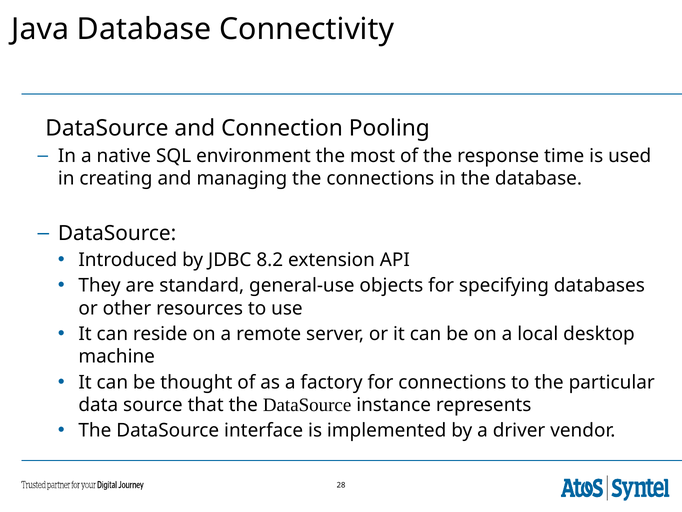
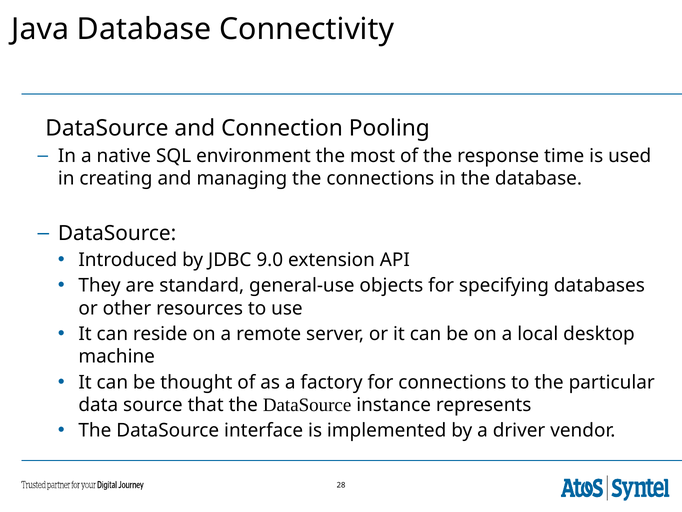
8.2: 8.2 -> 9.0
